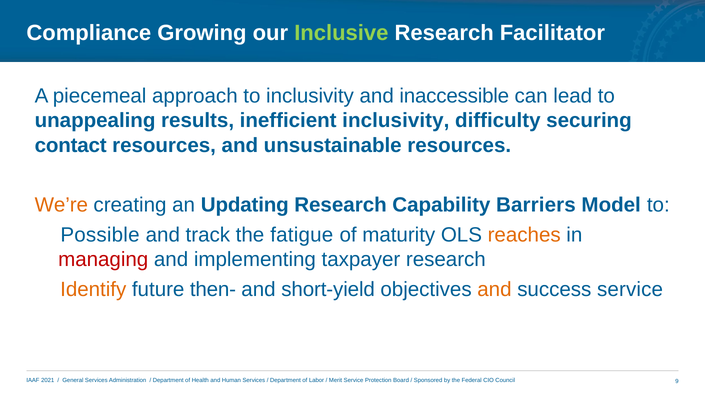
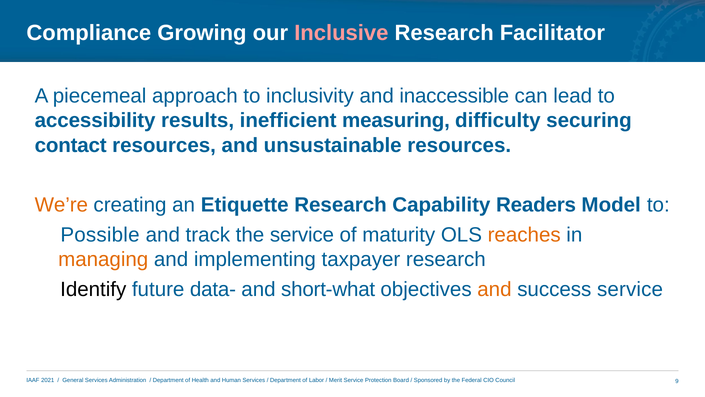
Inclusive colour: light green -> pink
unappealing: unappealing -> accessibility
inefficient inclusivity: inclusivity -> measuring
Updating: Updating -> Etiquette
Barriers: Barriers -> Readers
the fatigue: fatigue -> service
managing colour: red -> orange
Identify colour: orange -> black
then-: then- -> data-
short-yield: short-yield -> short-what
